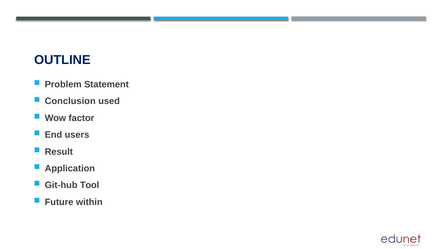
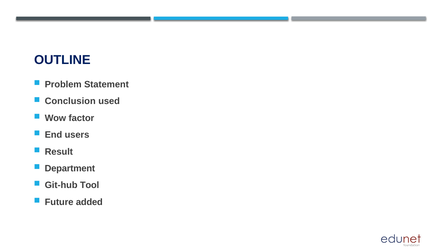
Application: Application -> Department
within: within -> added
